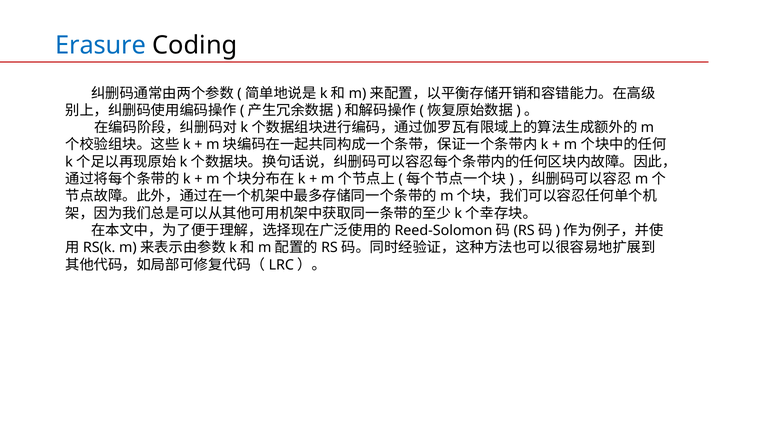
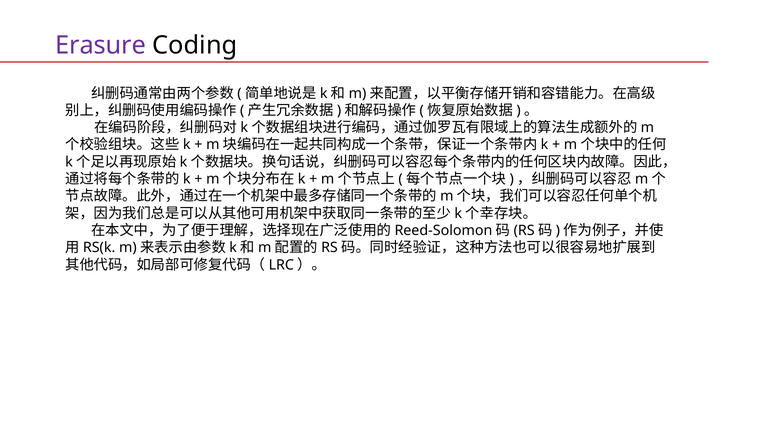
Erasure colour: blue -> purple
